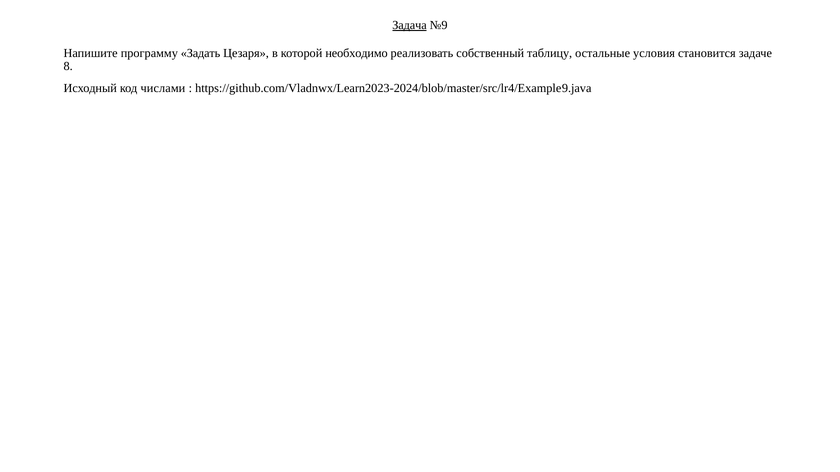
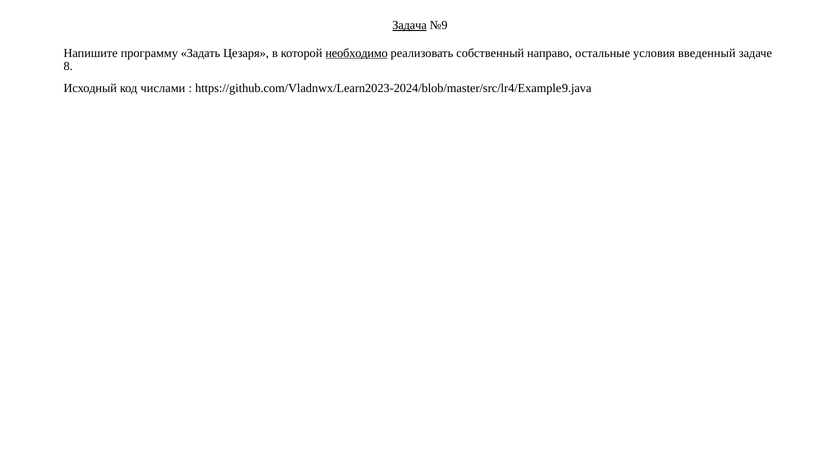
необходимо underline: none -> present
таблицу: таблицу -> направо
становится: становится -> введенный
